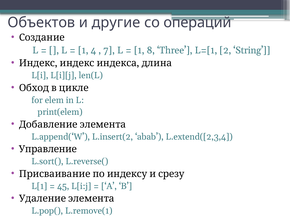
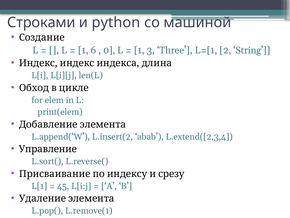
Объектов: Объектов -> Строками
другие: другие -> python
операций: операций -> машиной
4: 4 -> 6
7: 7 -> 0
8: 8 -> 3
